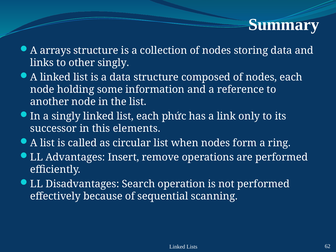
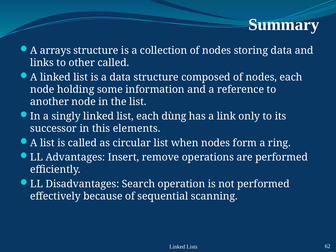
other singly: singly -> called
phức: phức -> dùng
